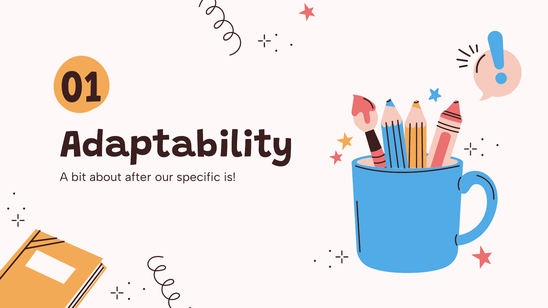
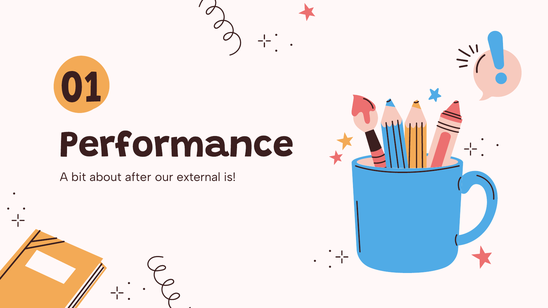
Adaptability: Adaptability -> Performance
specific: specific -> external
